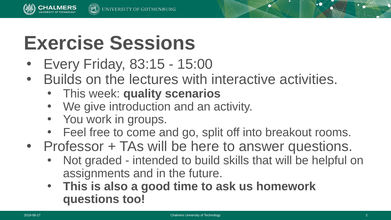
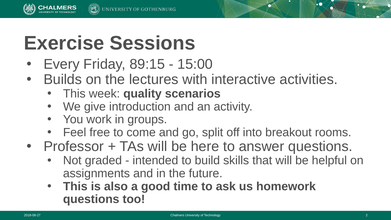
83:15: 83:15 -> 89:15
